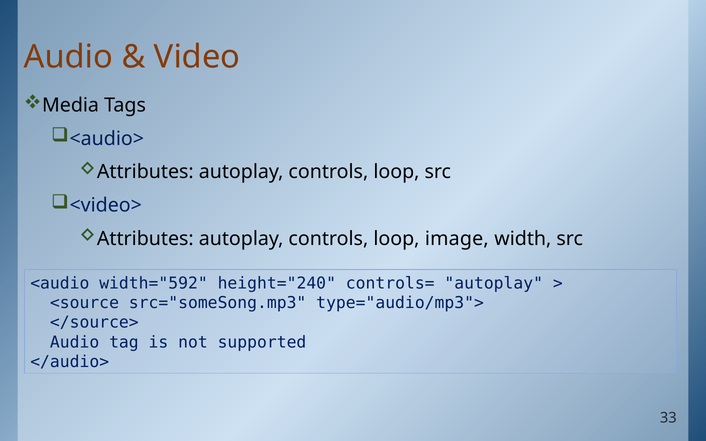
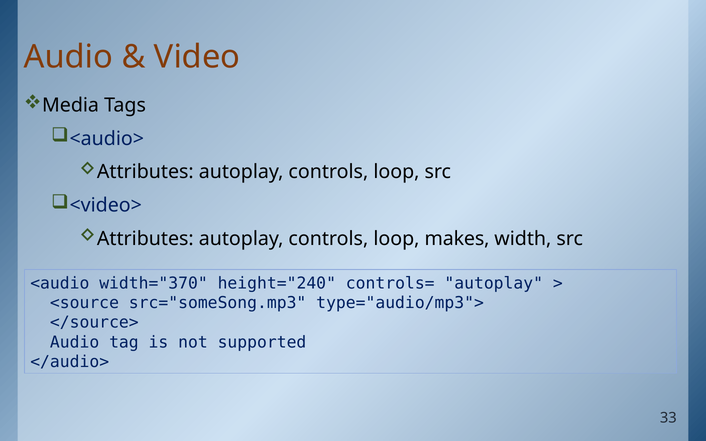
image: image -> makes
width="592: width="592 -> width="370
